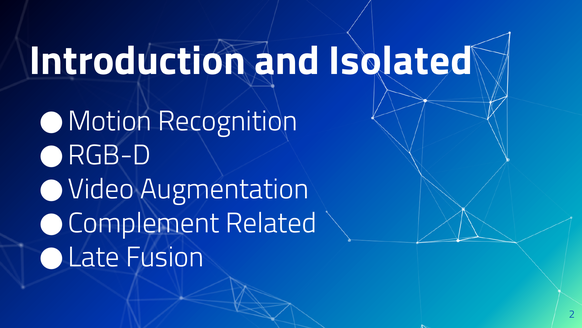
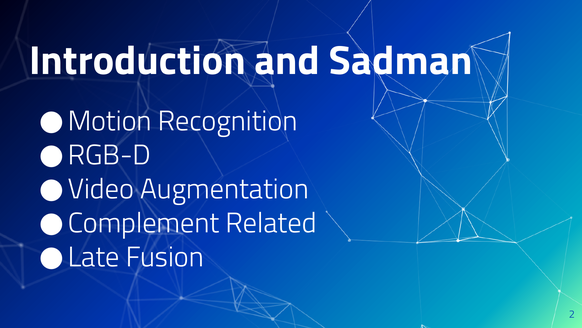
Isolated: Isolated -> Sadman
